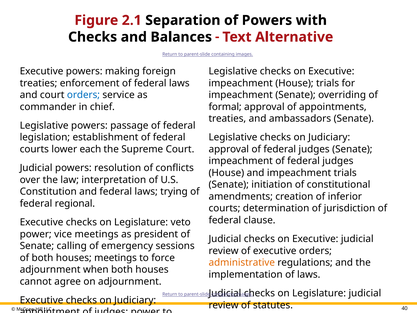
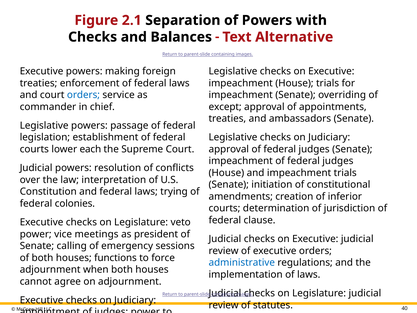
formal: formal -> except
regional: regional -> colonies
houses meetings: meetings -> functions
administrative colour: orange -> blue
